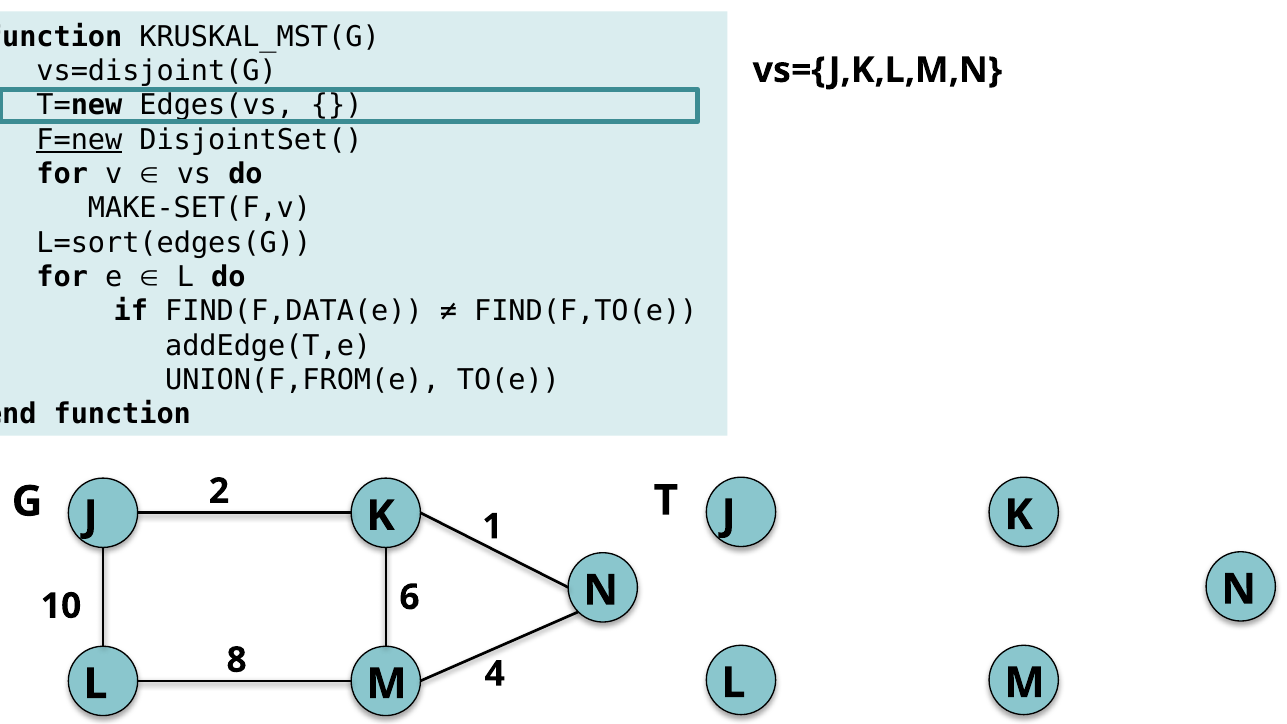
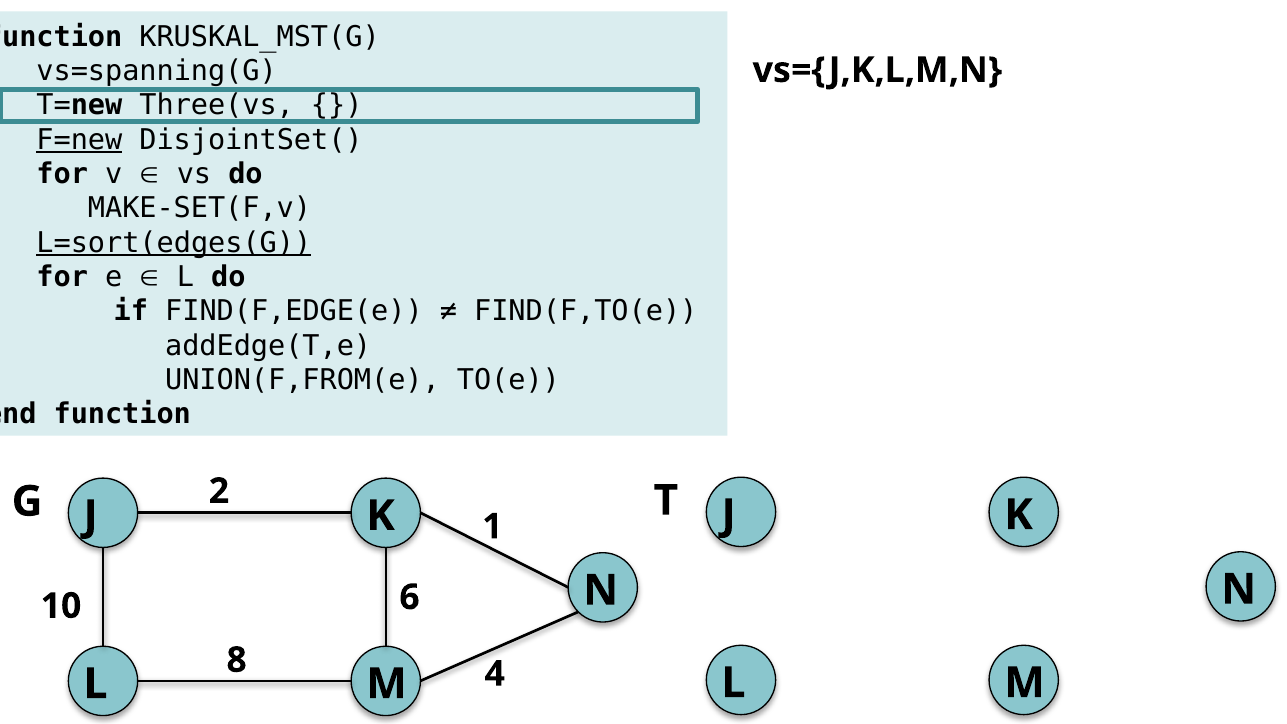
vs=disjoint(G: vs=disjoint(G -> vs=spanning(G
Edges(vs: Edges(vs -> Three(vs
L=sort(edges(G underline: none -> present
FIND(F,DATA(e: FIND(F,DATA(e -> FIND(F,EDGE(e
